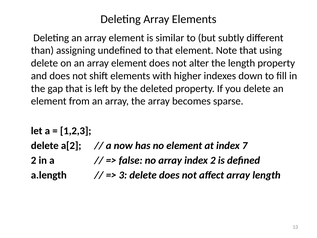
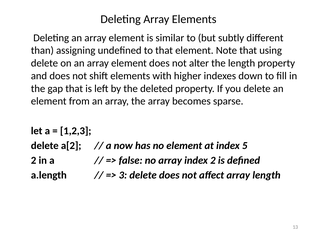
7: 7 -> 5
